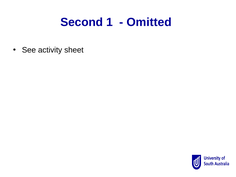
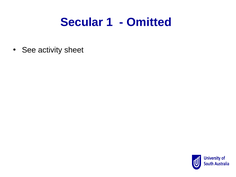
Second: Second -> Secular
